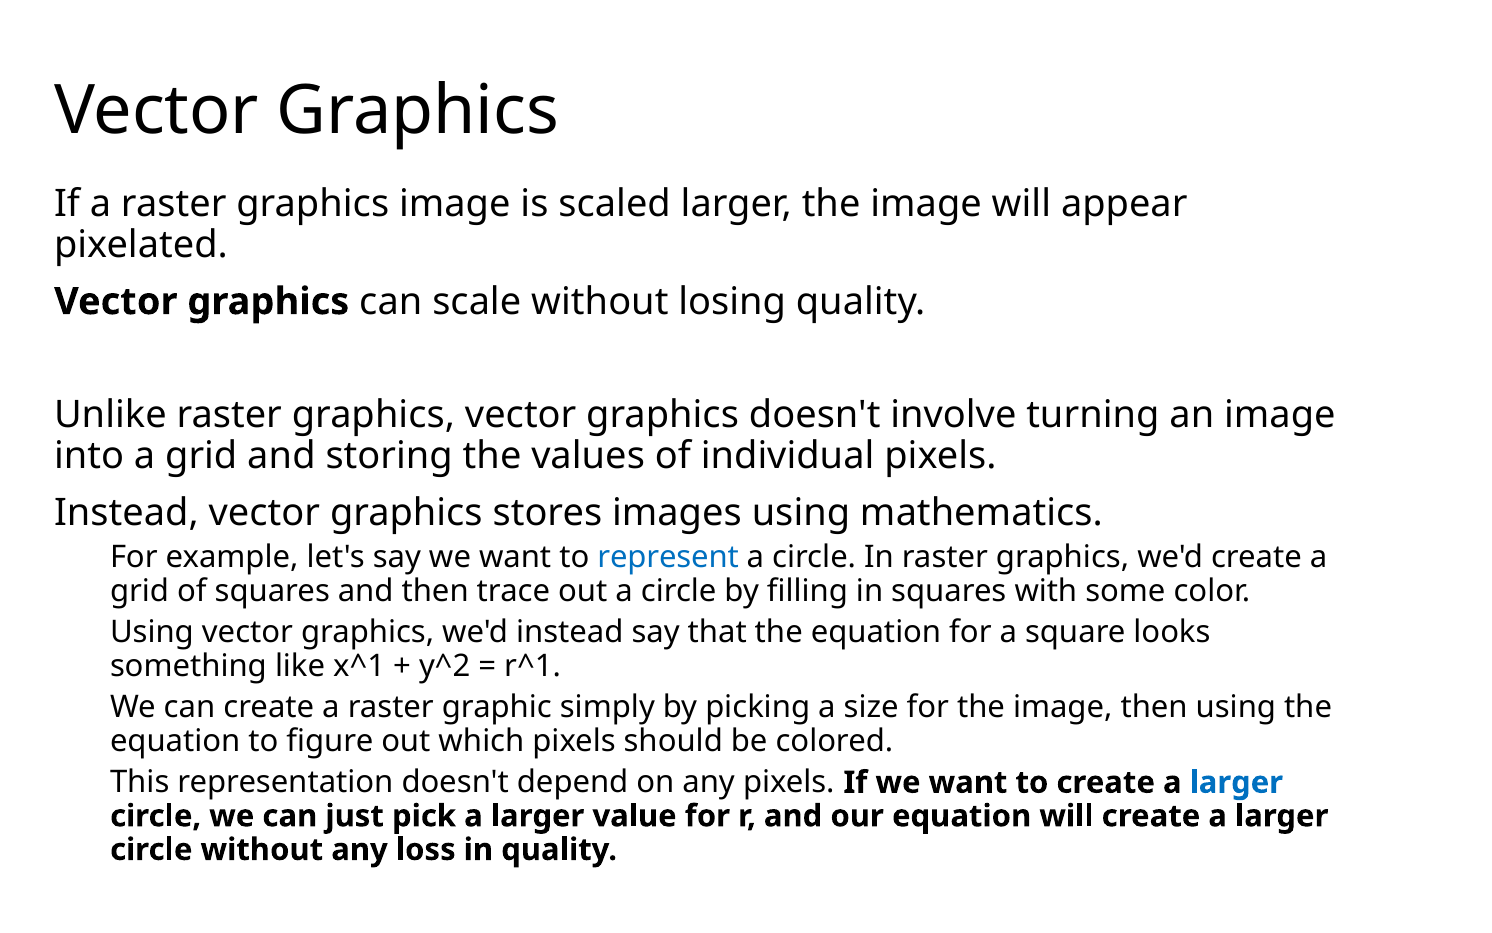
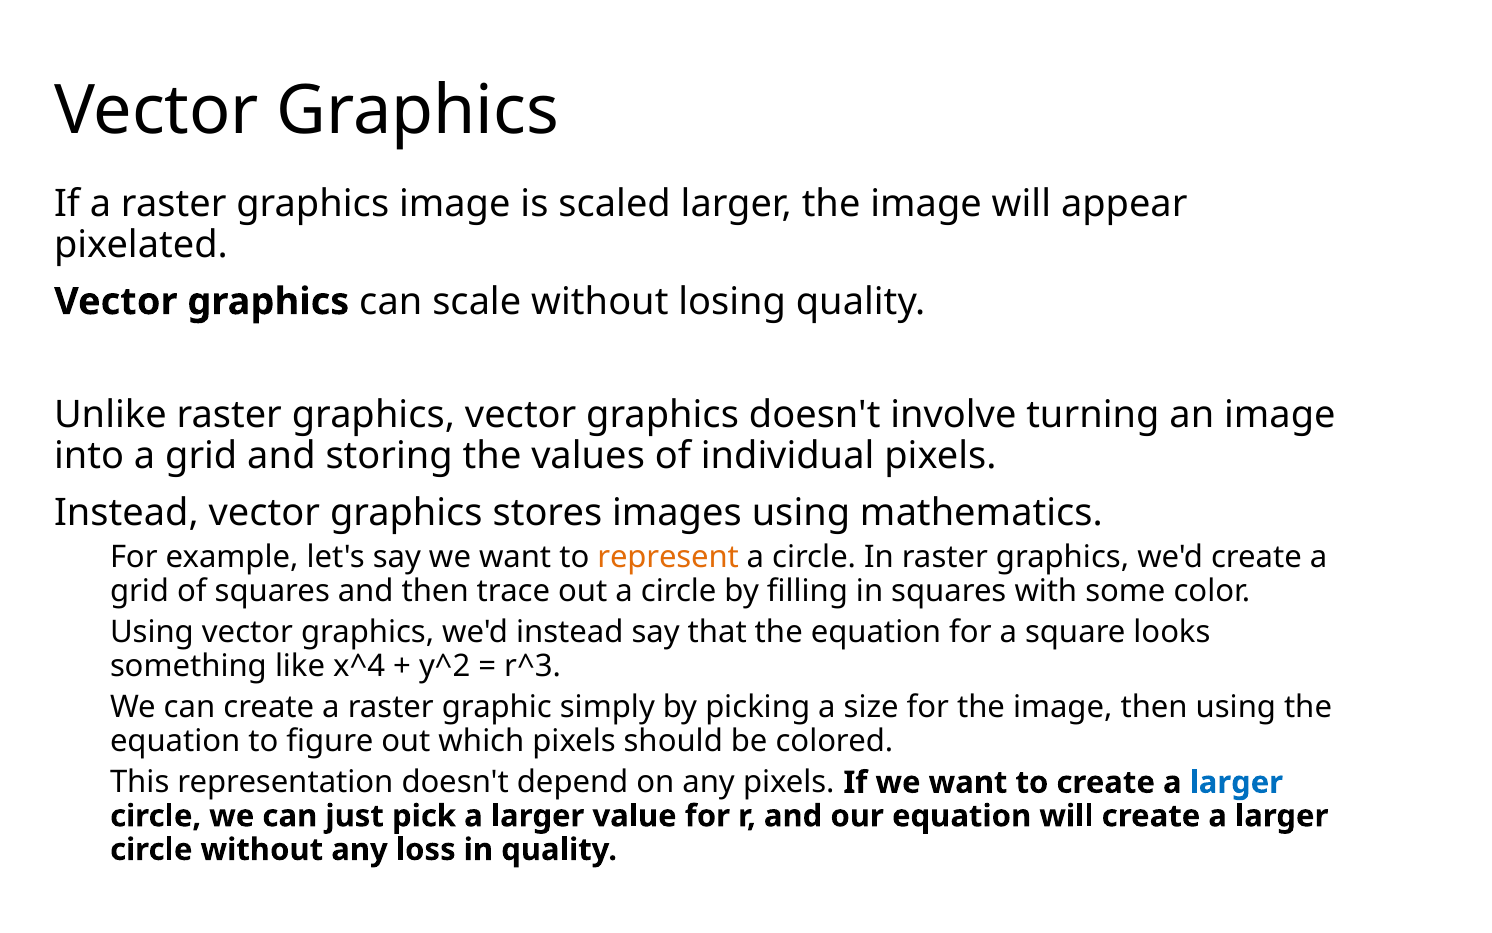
represent colour: blue -> orange
x^1: x^1 -> x^4
r^1: r^1 -> r^3
